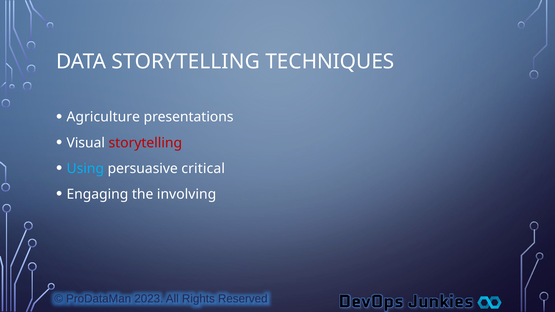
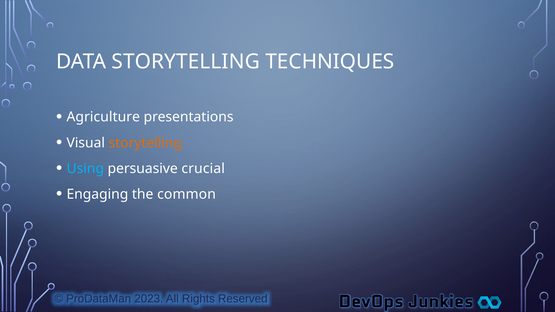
storytelling at (145, 143) colour: red -> orange
critical: critical -> crucial
involving: involving -> common
